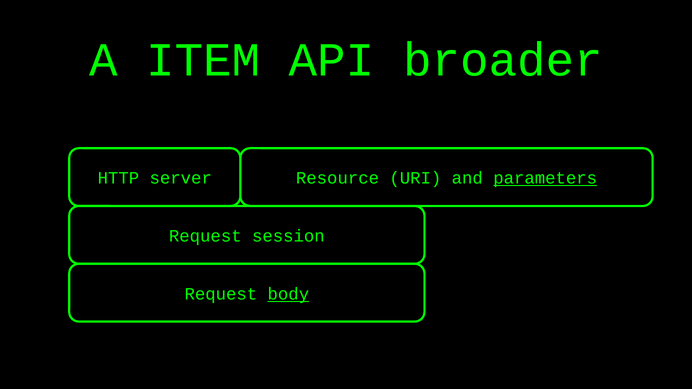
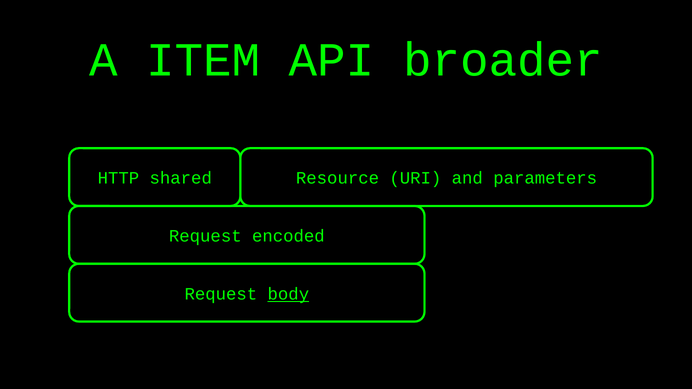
server: server -> shared
parameters underline: present -> none
session: session -> encoded
